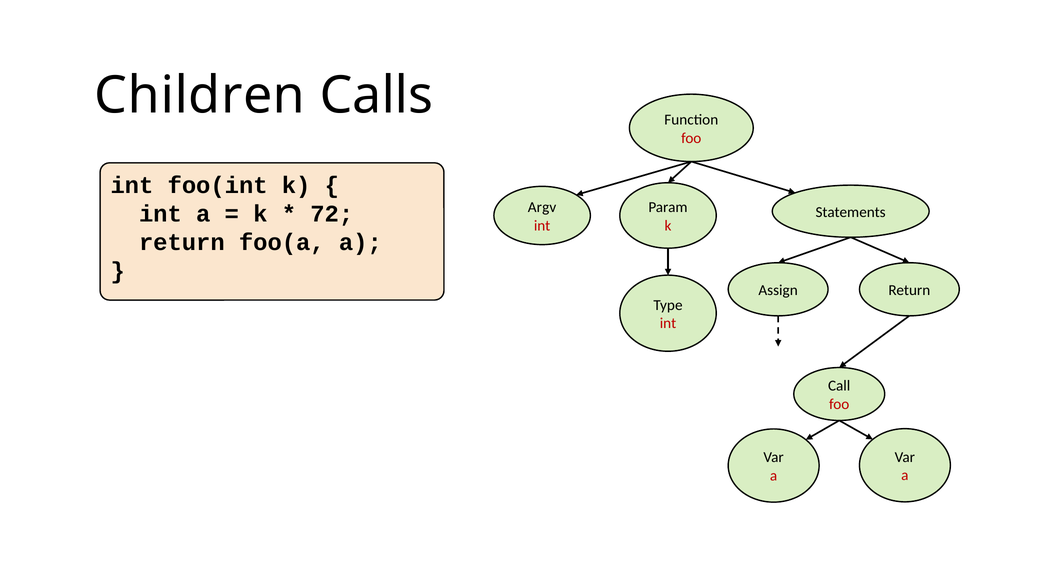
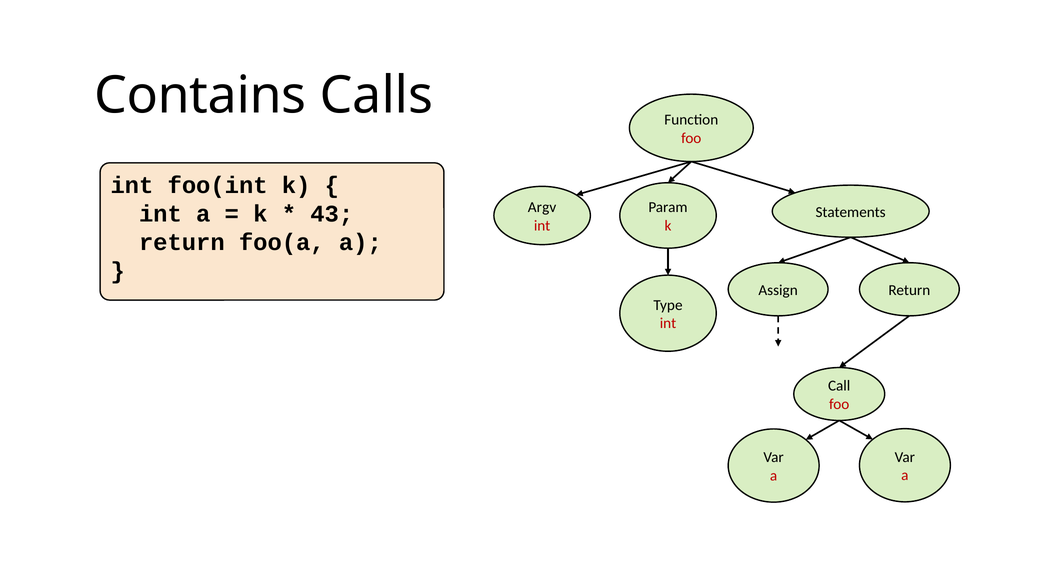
Children: Children -> Contains
72: 72 -> 43
